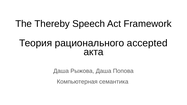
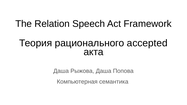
Thereby: Thereby -> Relation
